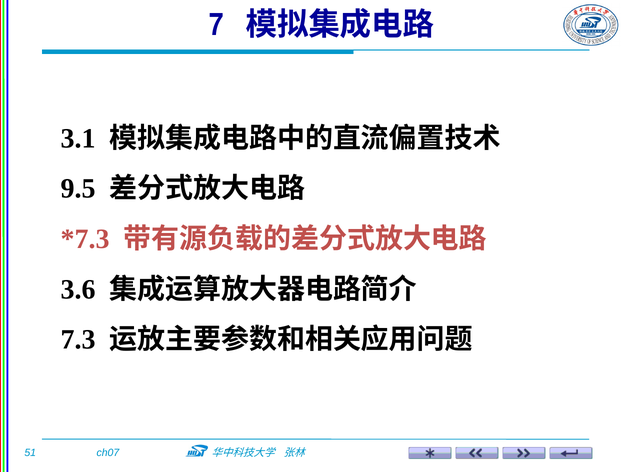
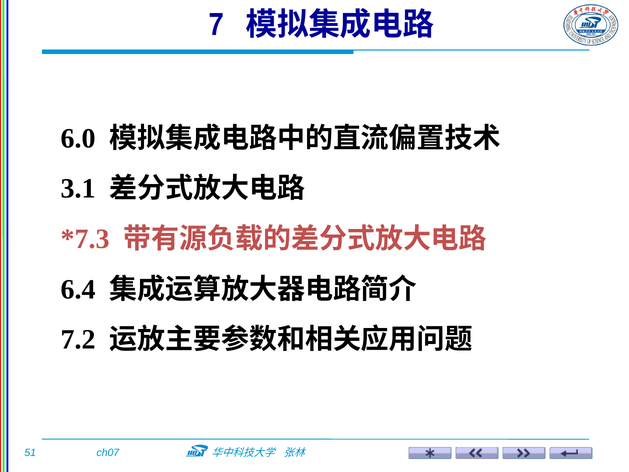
3.1: 3.1 -> 6.0
9.5: 9.5 -> 3.1
3.6: 3.6 -> 6.4
7.3: 7.3 -> 7.2
